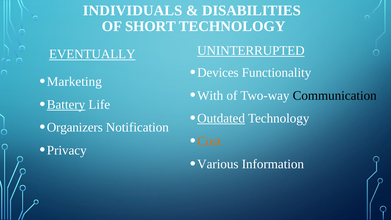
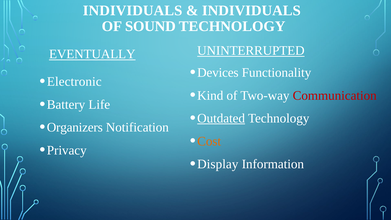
DISABILITIES at (251, 10): DISABILITIES -> INDIVIDUALS
SHORT: SHORT -> SOUND
Marketing: Marketing -> Electronic
With: With -> Kind
Communication colour: black -> red
Battery underline: present -> none
Various: Various -> Display
